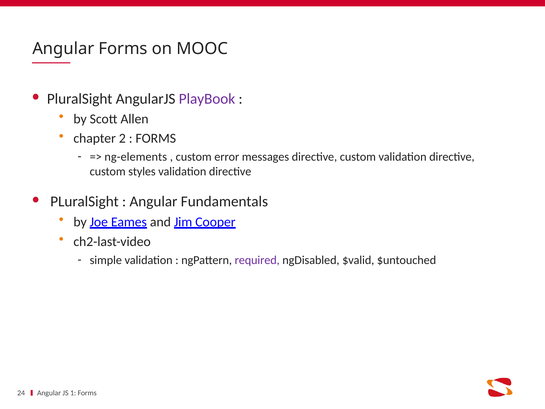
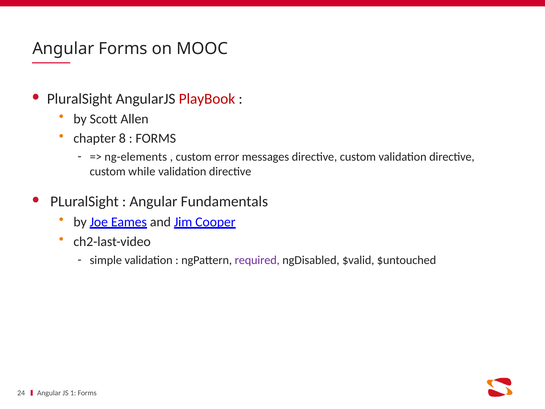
PlayBook colour: purple -> red
2: 2 -> 8
styles: styles -> while
